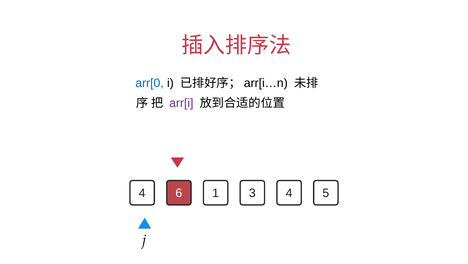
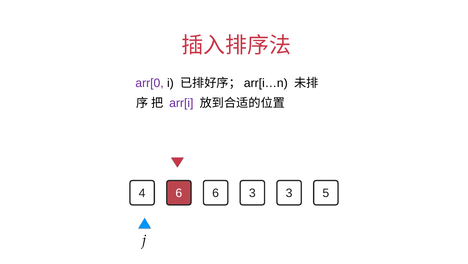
arr[0 colour: blue -> purple
4 1: 1 -> 6
4 at (289, 193): 4 -> 3
